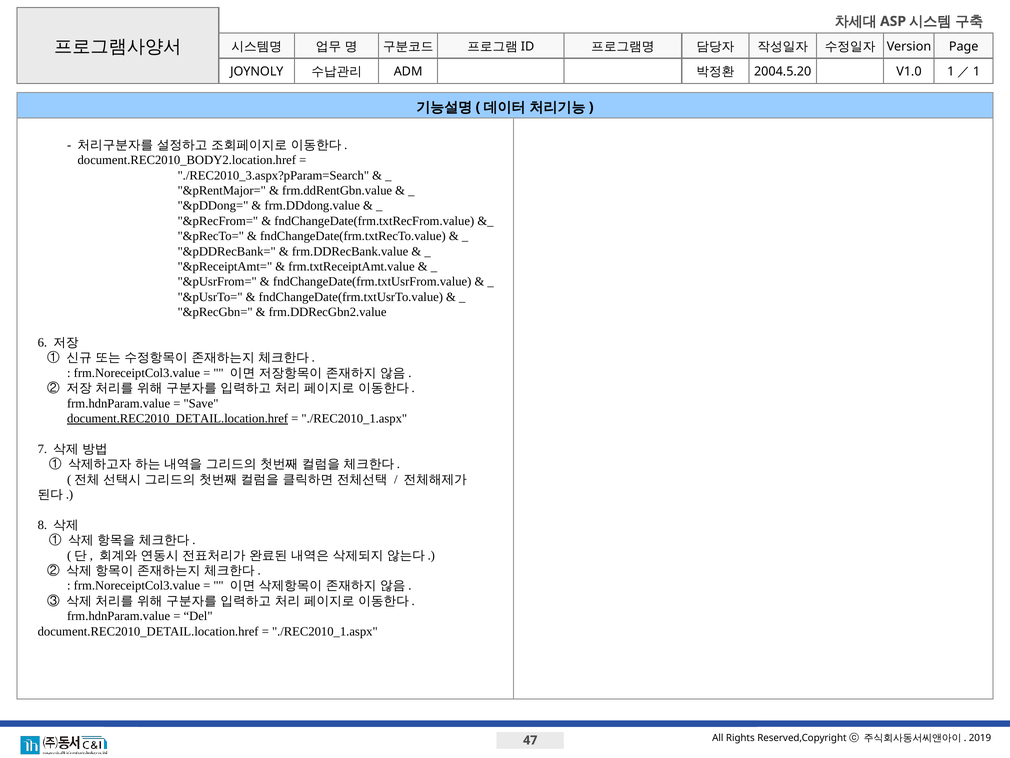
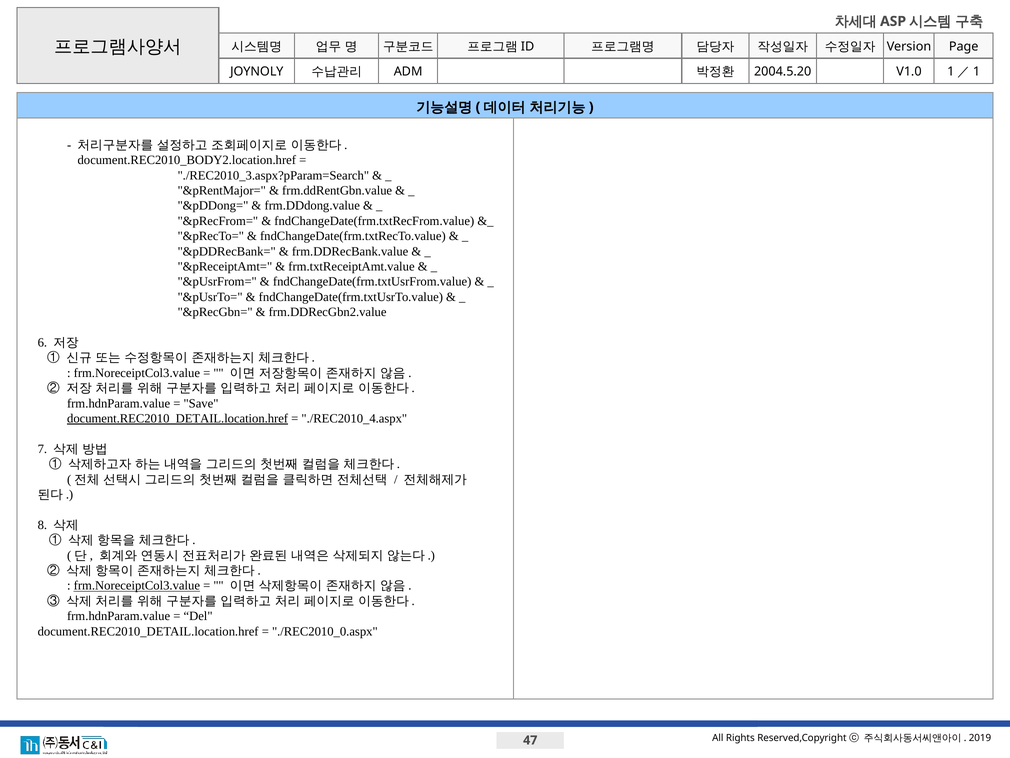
./REC2010_1.aspx at (354, 418): ./REC2010_1.aspx -> ./REC2010_4.aspx
frm.NoreceiptCol3.value at (137, 585) underline: none -> present
./REC2010_1.aspx at (325, 631): ./REC2010_1.aspx -> ./REC2010_0.aspx
